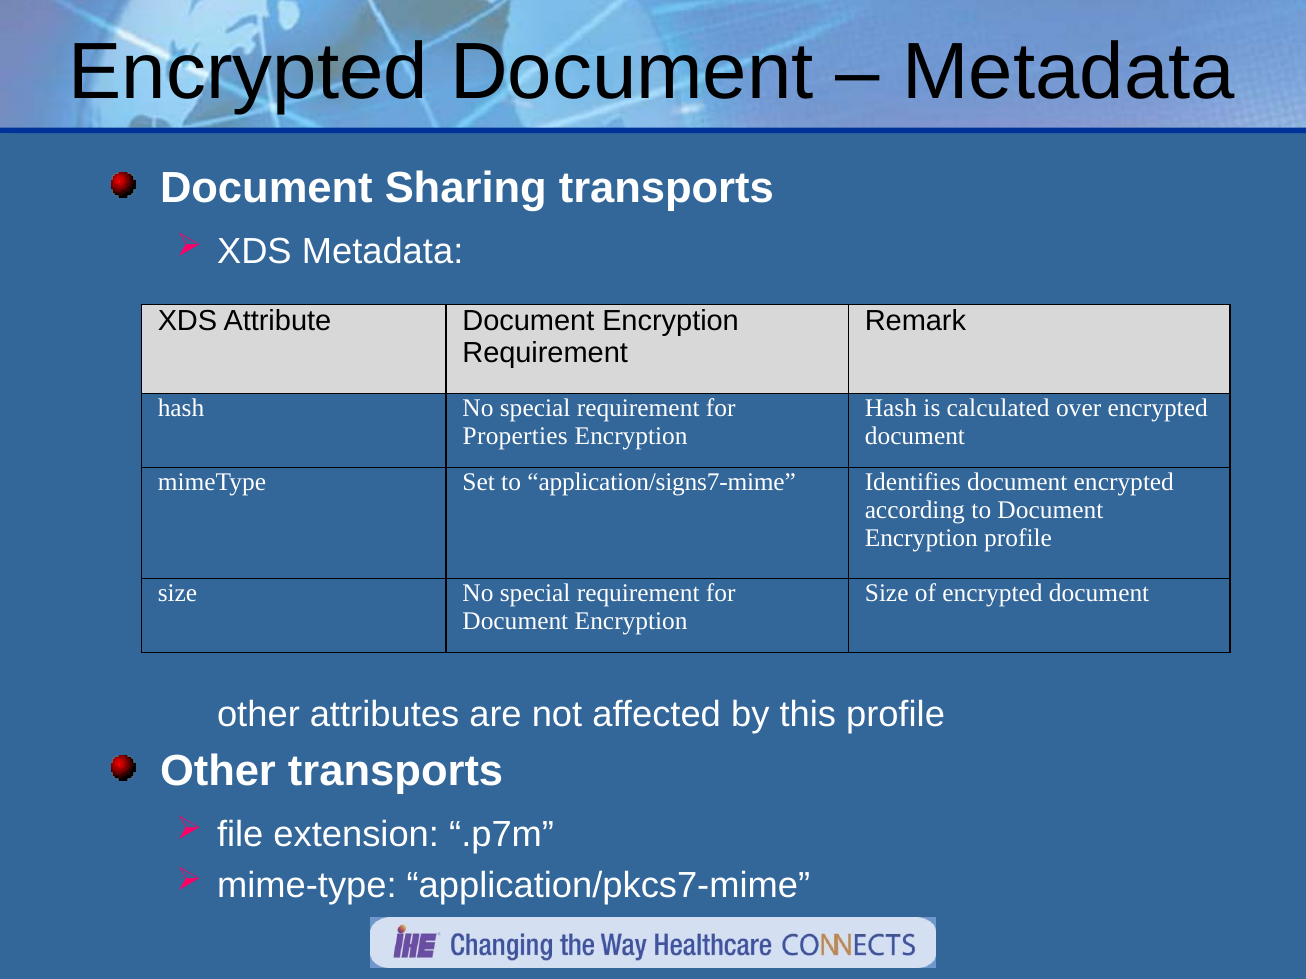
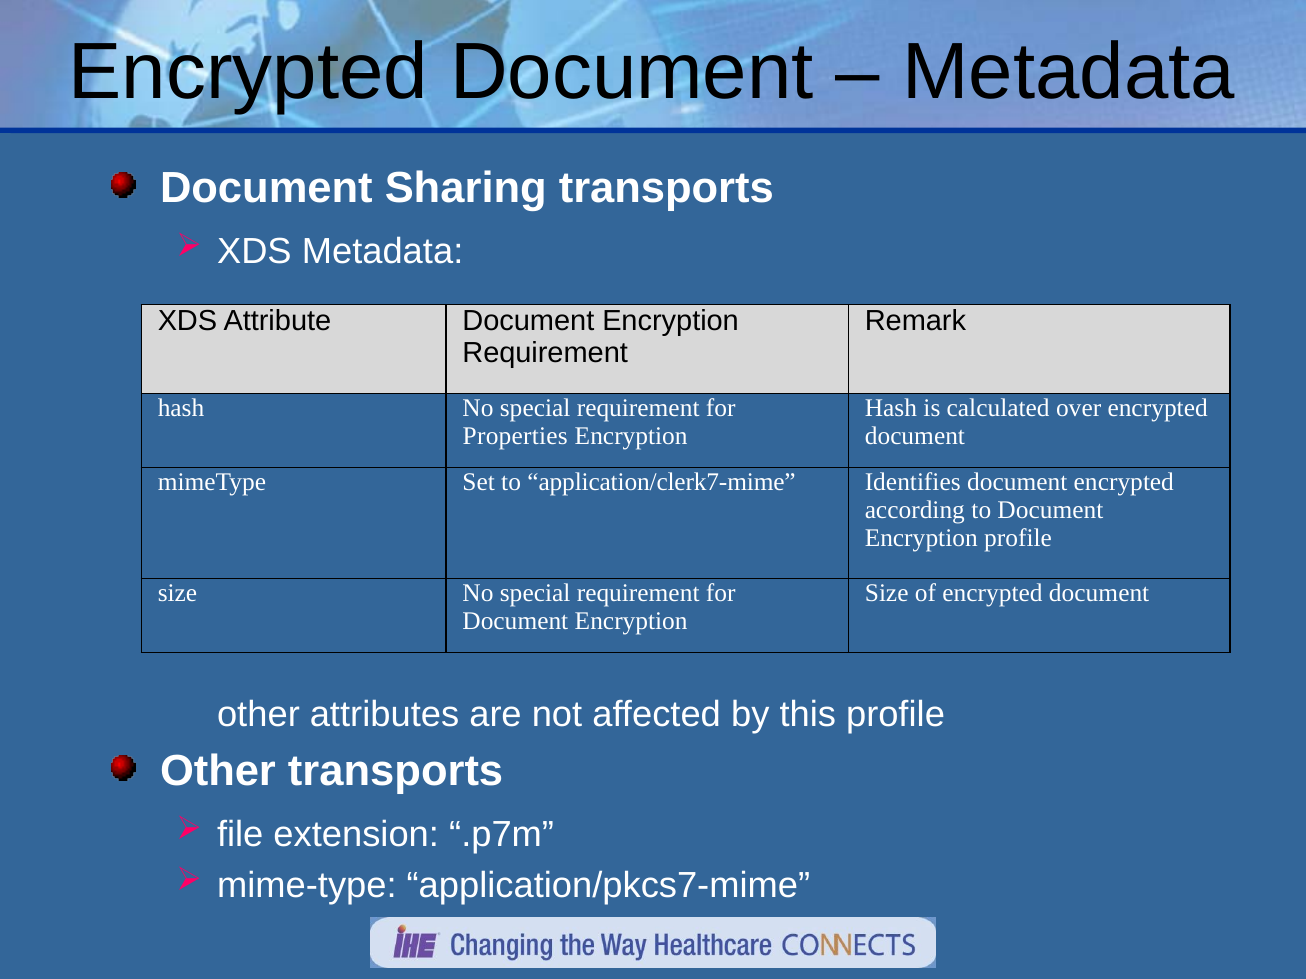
application/signs7-mime: application/signs7-mime -> application/clerk7-mime
